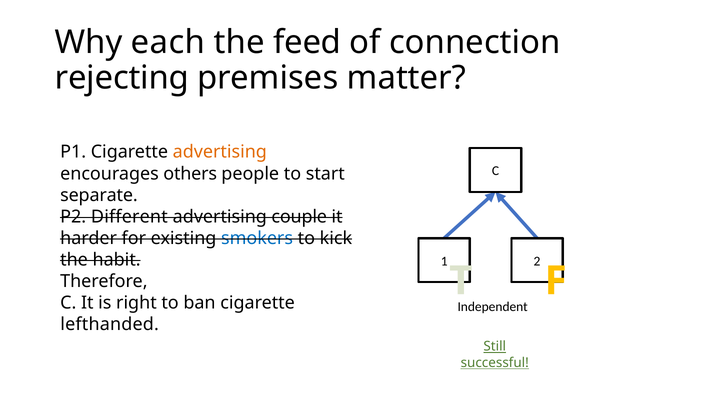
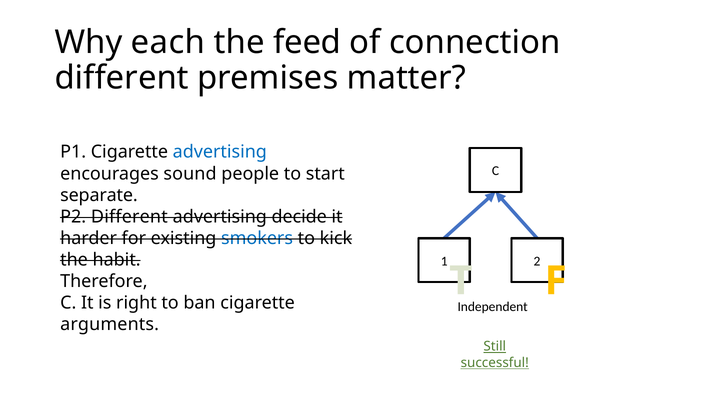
rejecting at (122, 78): rejecting -> different
advertising at (220, 152) colour: orange -> blue
others: others -> sound
couple: couple -> decide
lefthanded: lefthanded -> arguments
